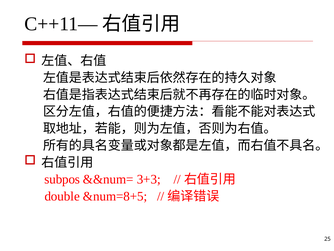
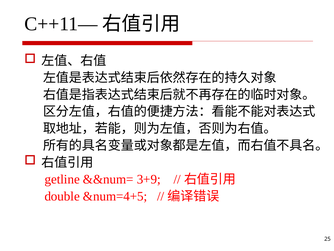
subpos: subpos -> getline
3+3: 3+3 -> 3+9
&num=8+5: &num=8+5 -> &num=4+5
